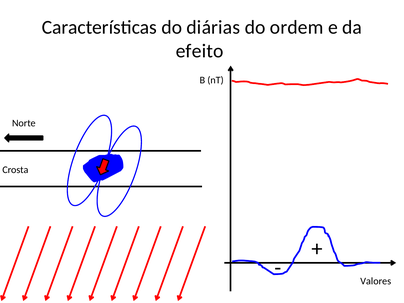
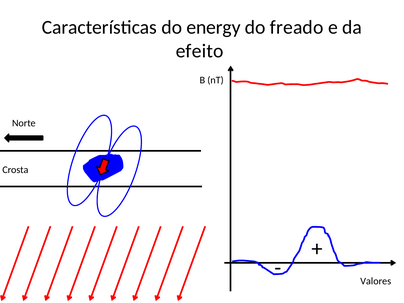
diárias: diárias -> energy
ordem: ordem -> freado
